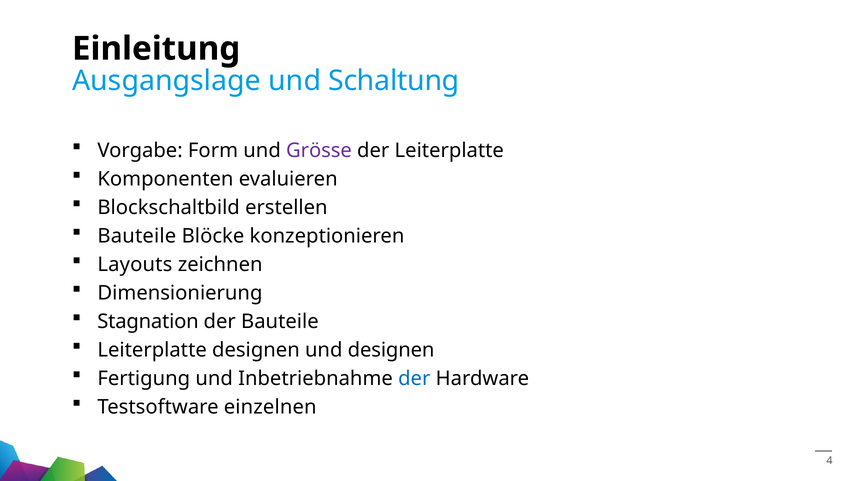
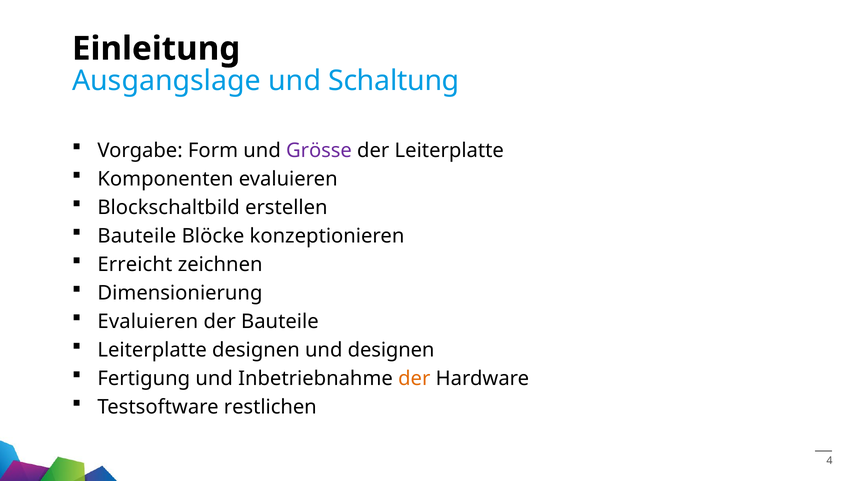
Layouts: Layouts -> Erreicht
Stagnation at (148, 322): Stagnation -> Evaluieren
der at (414, 379) colour: blue -> orange
einzelnen: einzelnen -> restlichen
